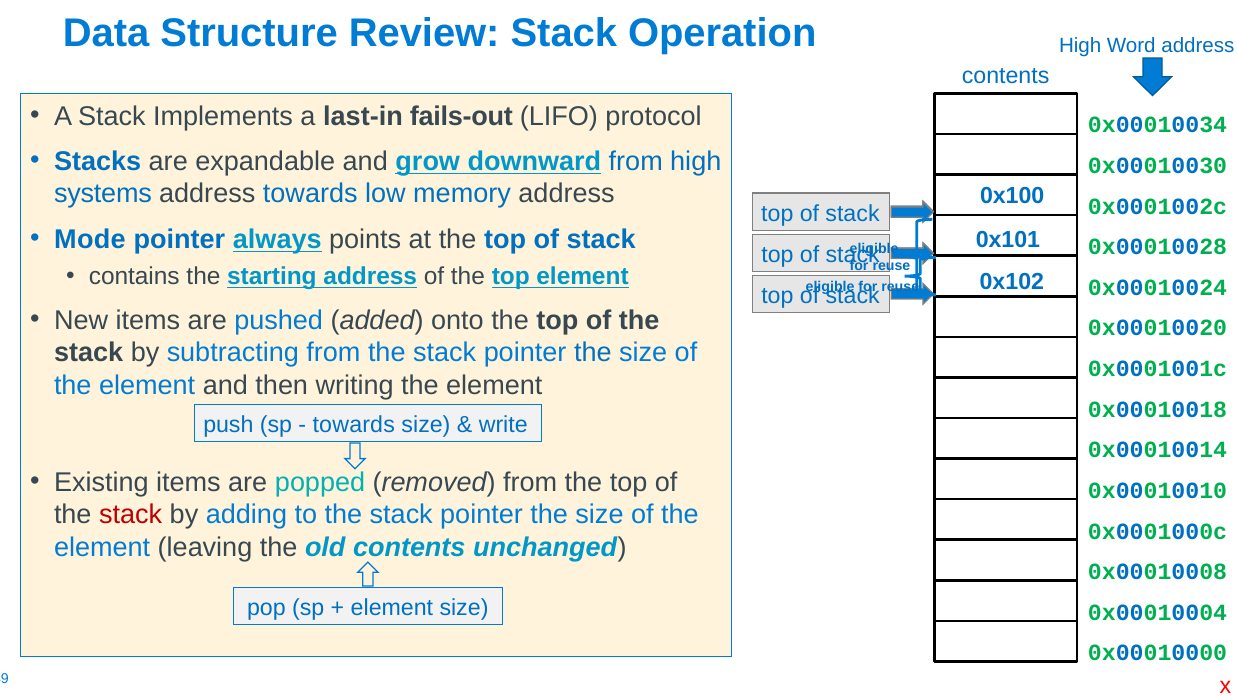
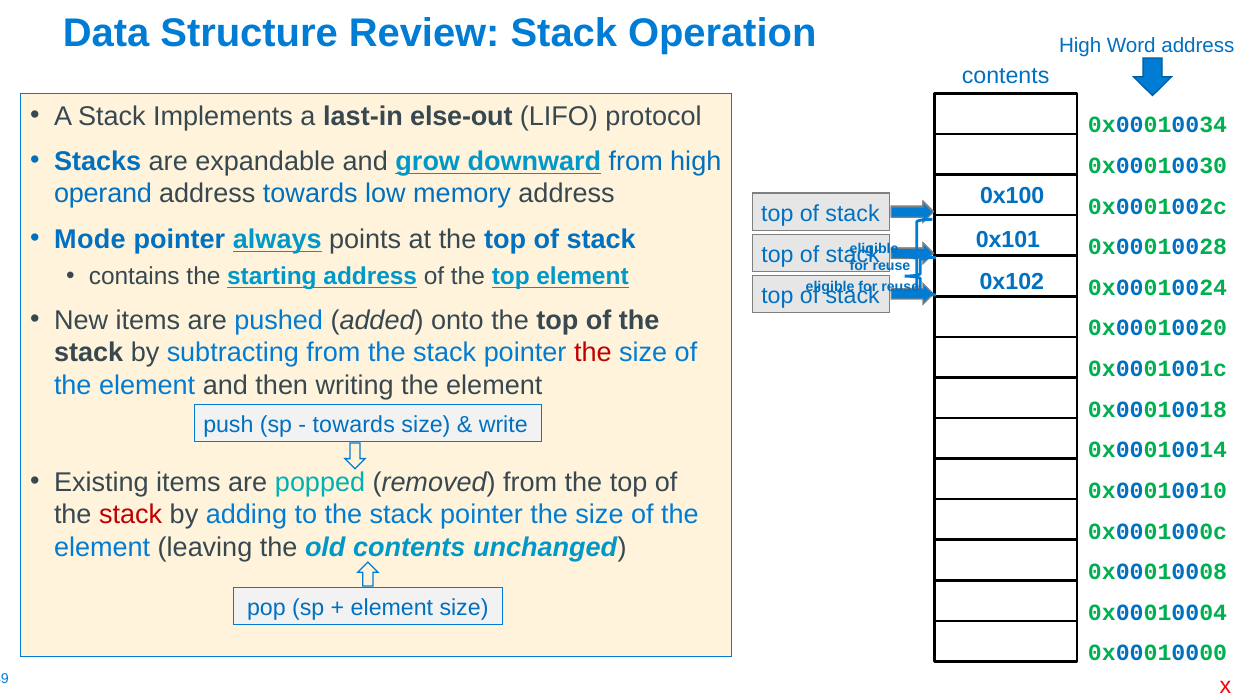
fails-out: fails-out -> else-out
systems: systems -> operand
the at (593, 353) colour: blue -> red
